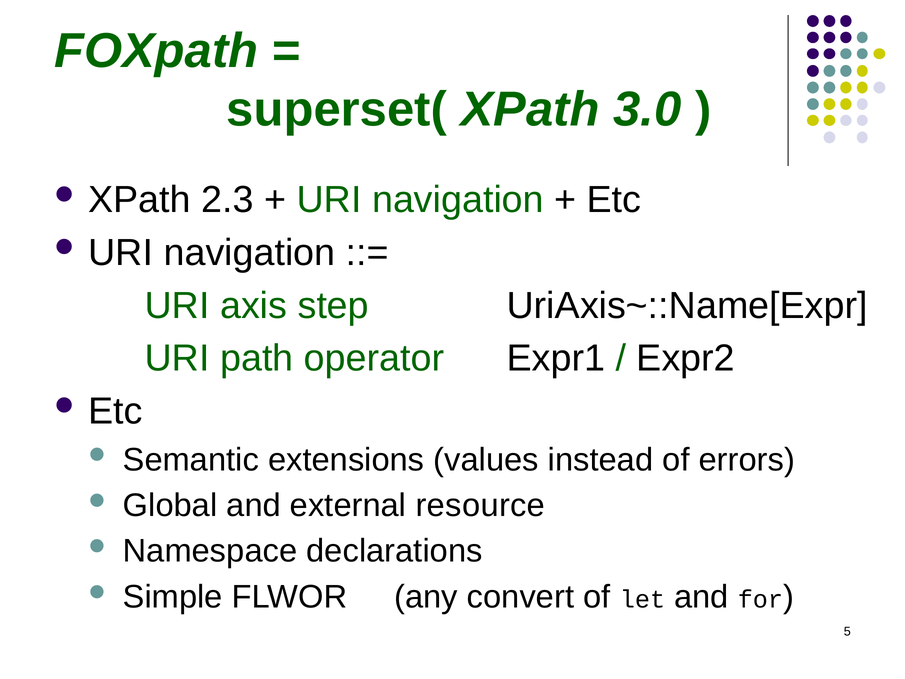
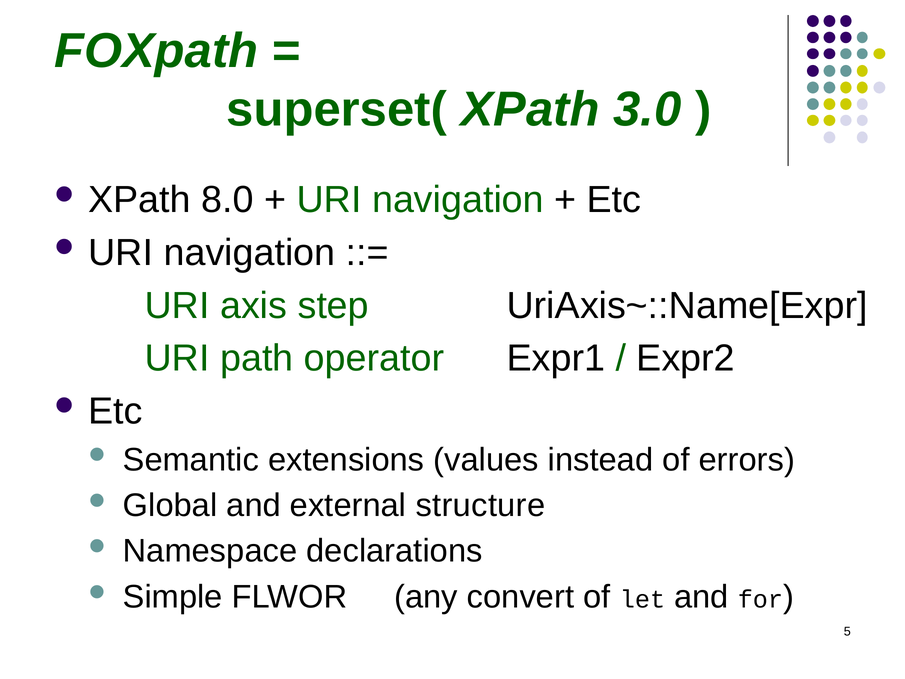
2.3: 2.3 -> 8.0
resource: resource -> structure
